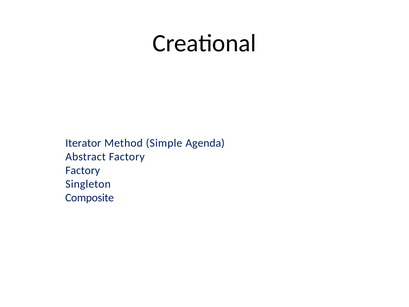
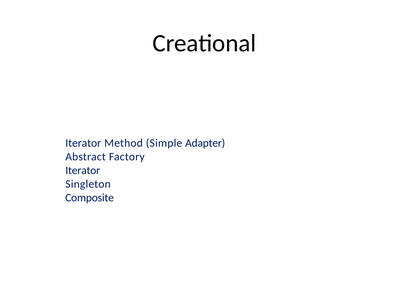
Agenda: Agenda -> Adapter
Factory at (83, 170): Factory -> Iterator
